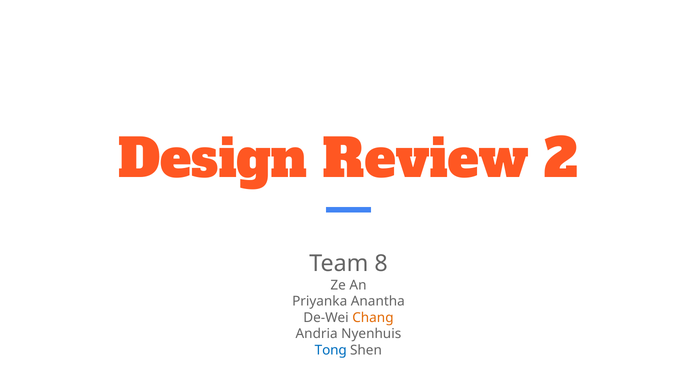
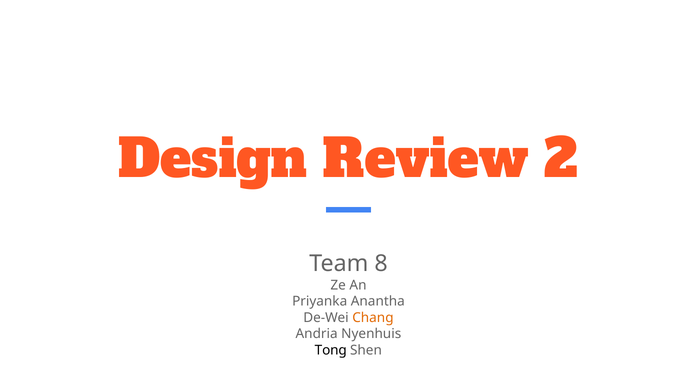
Tong colour: blue -> black
